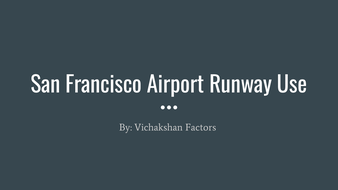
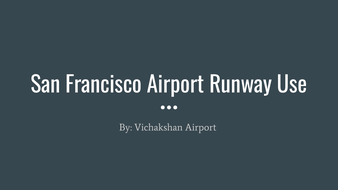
Vichakshan Factors: Factors -> Airport
